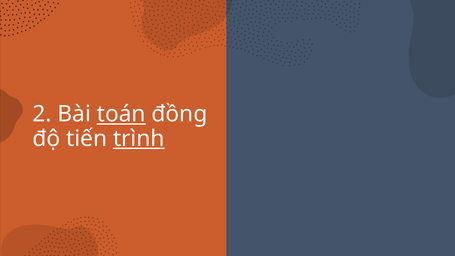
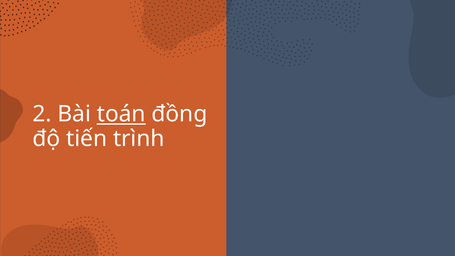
trình underline: present -> none
